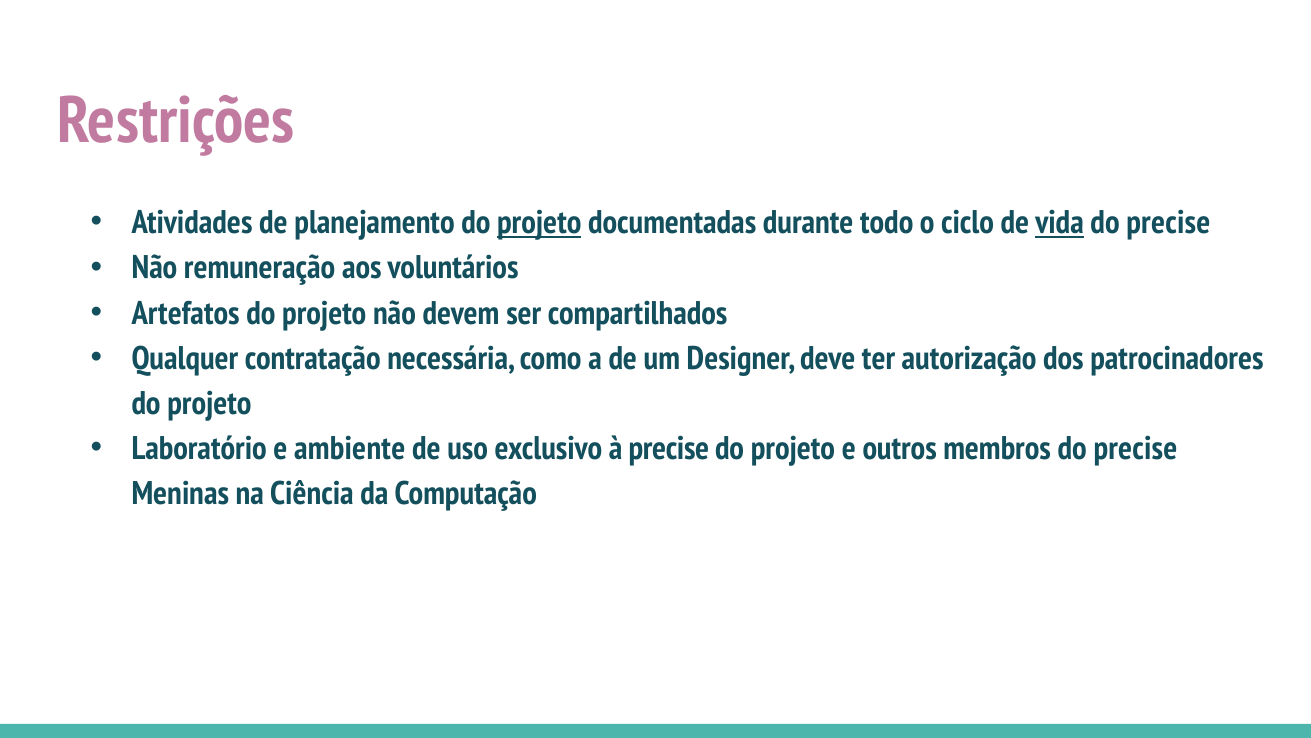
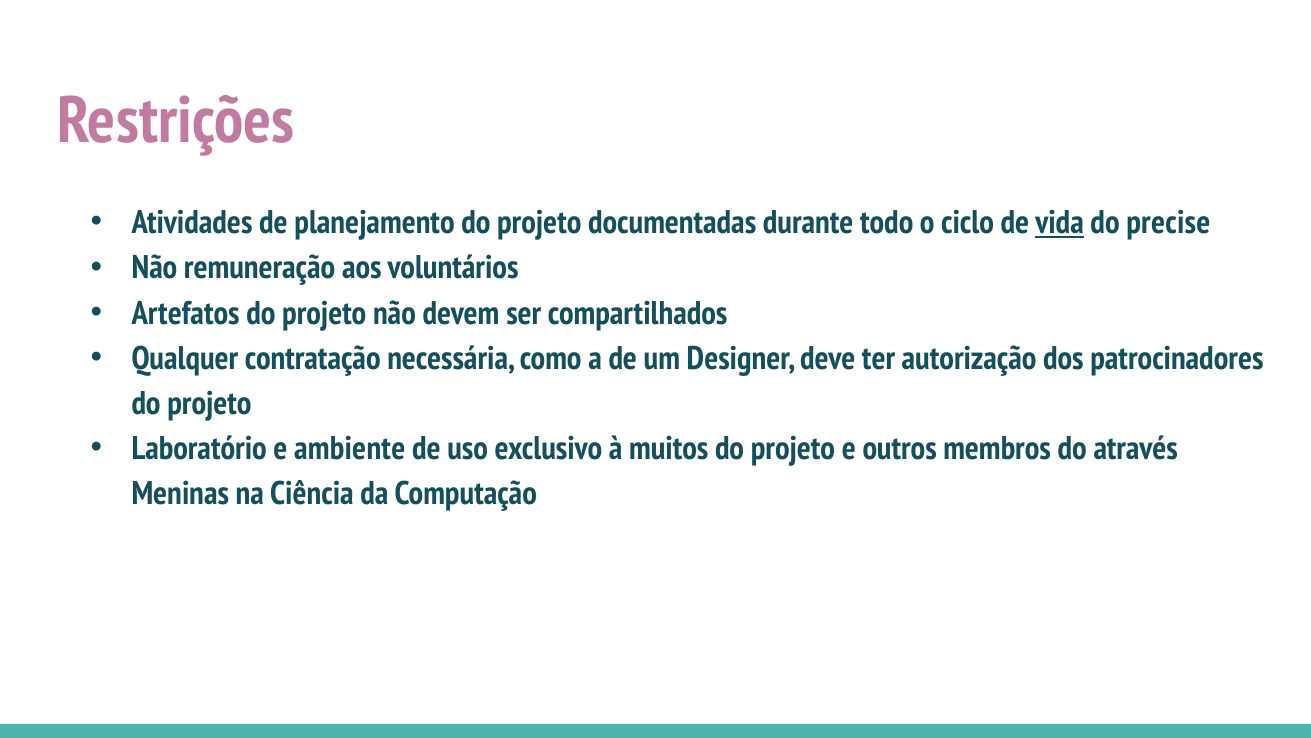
projeto at (539, 223) underline: present -> none
à precise: precise -> muitos
membros do precise: precise -> através
